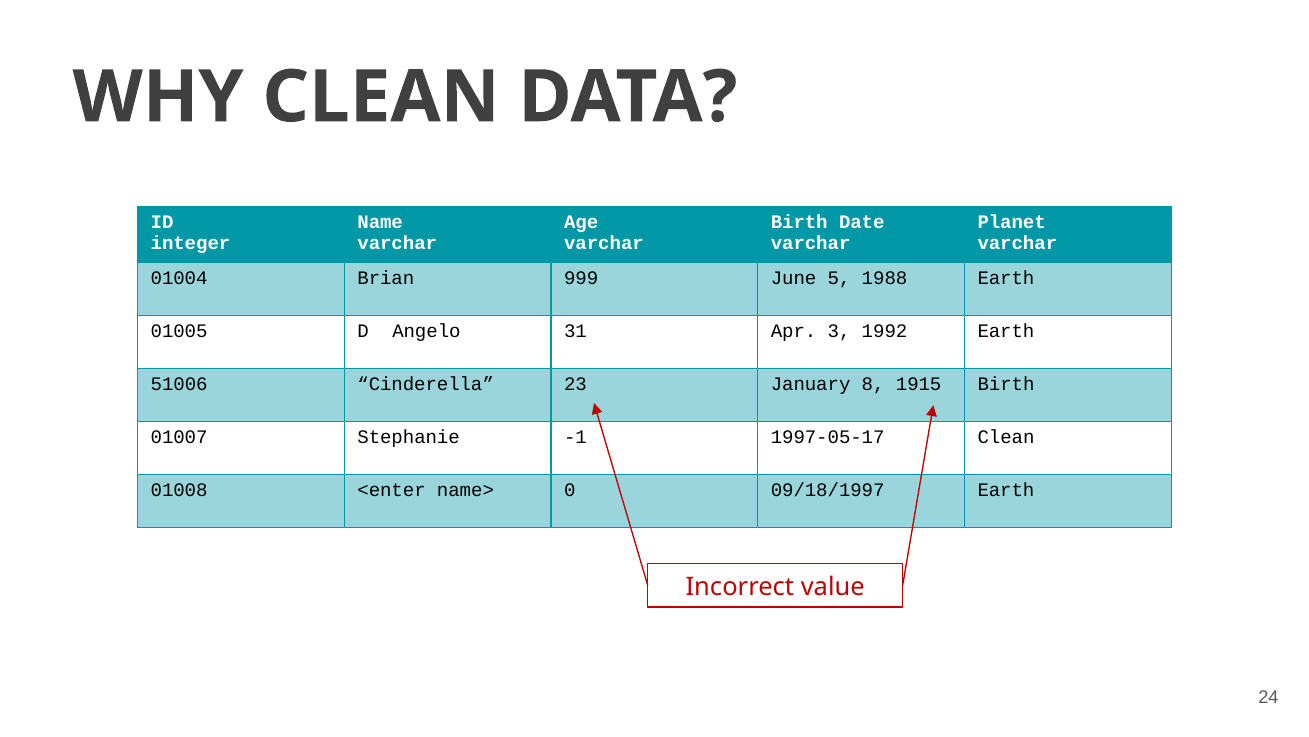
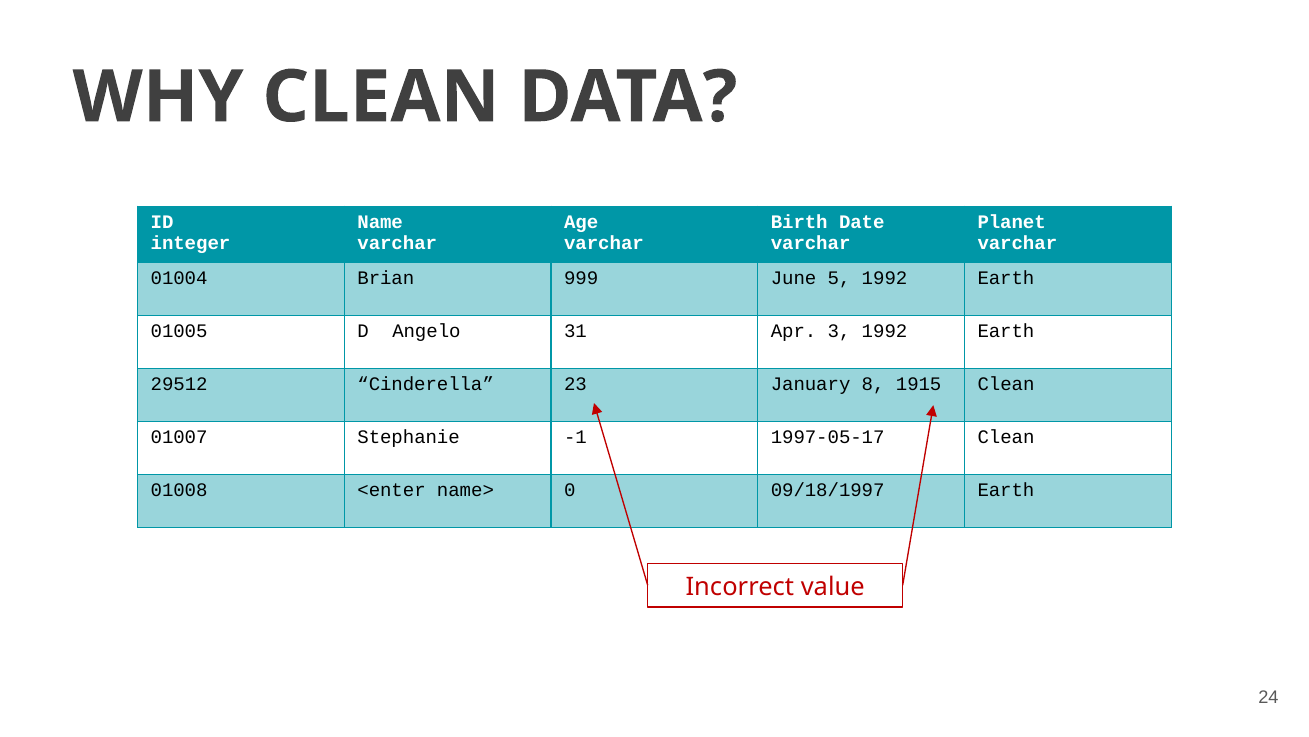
5 1988: 1988 -> 1992
51006: 51006 -> 29512
1915 Birth: Birth -> Clean
